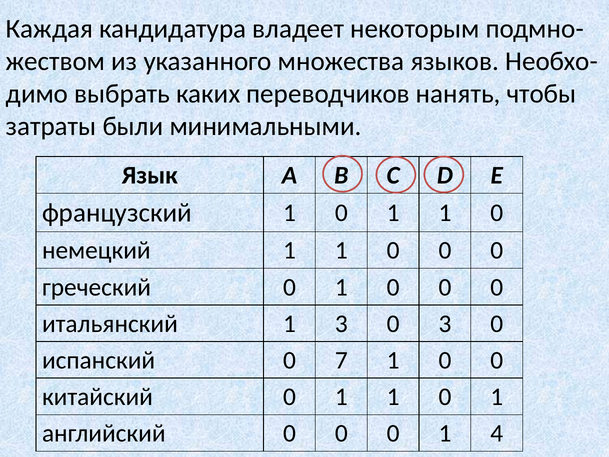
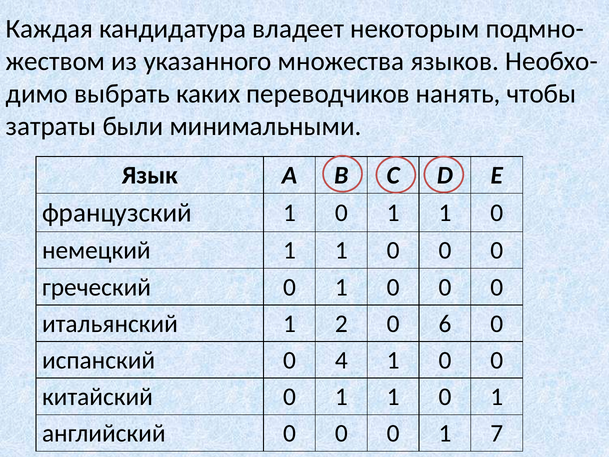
1 3: 3 -> 2
0 3: 3 -> 6
7: 7 -> 4
4: 4 -> 7
